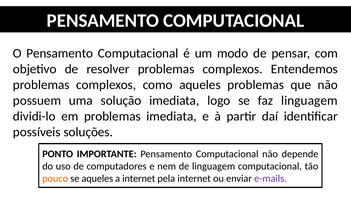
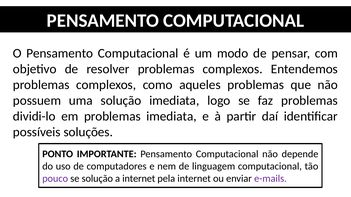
faz linguagem: linguagem -> problemas
pouco colour: orange -> purple
se aqueles: aqueles -> solução
